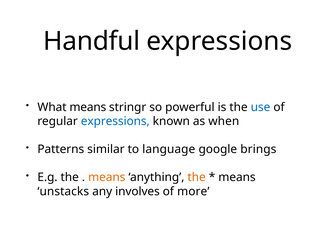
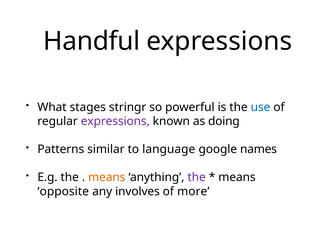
What means: means -> stages
expressions at (115, 121) colour: blue -> purple
when: when -> doing
brings: brings -> names
the at (197, 177) colour: orange -> purple
unstacks: unstacks -> opposite
